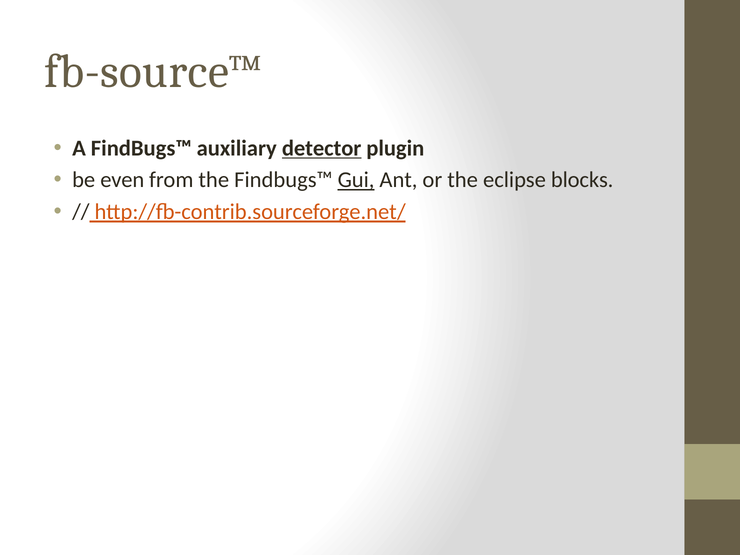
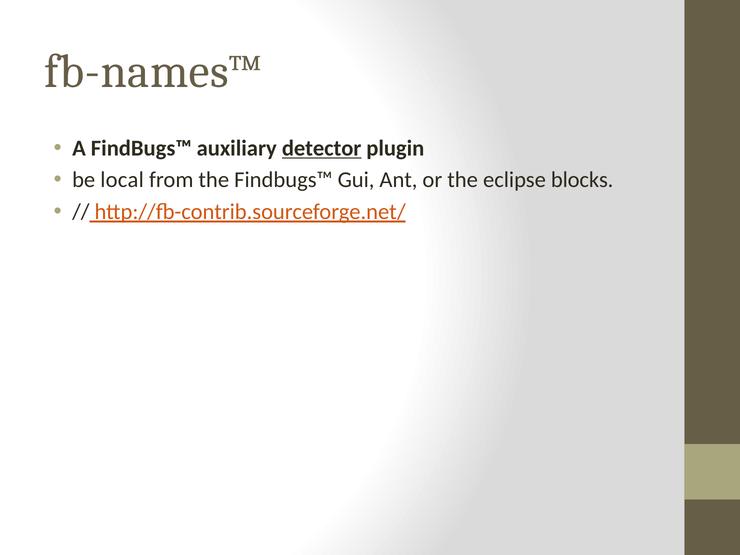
fb-source™: fb-source™ -> fb-names™
even: even -> local
Gui underline: present -> none
